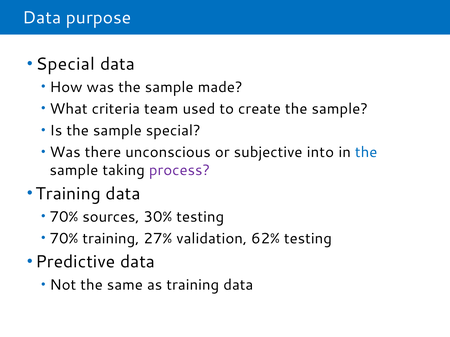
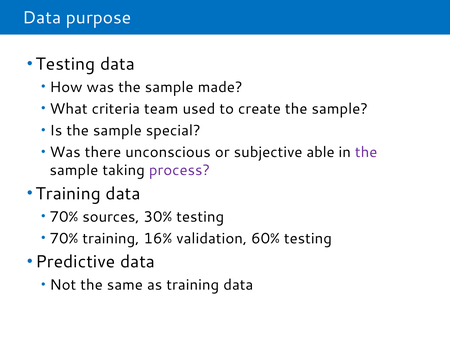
Special at (65, 64): Special -> Testing
into: into -> able
the at (366, 153) colour: blue -> purple
27%: 27% -> 16%
62%: 62% -> 60%
